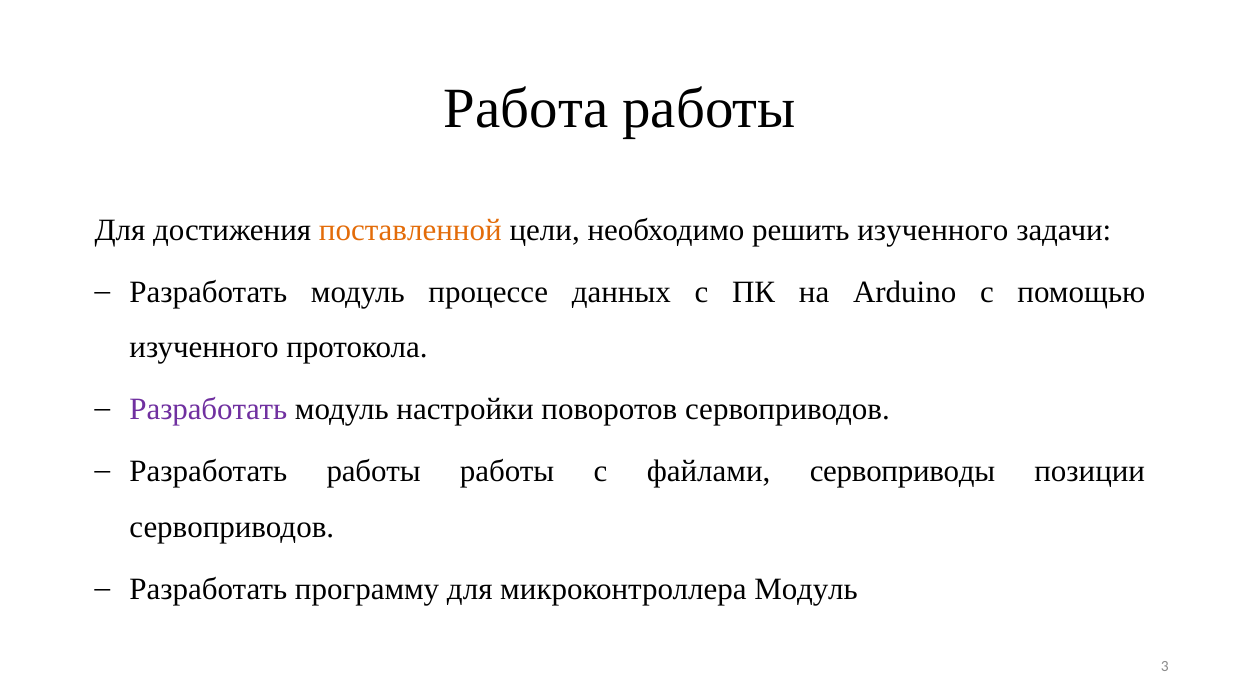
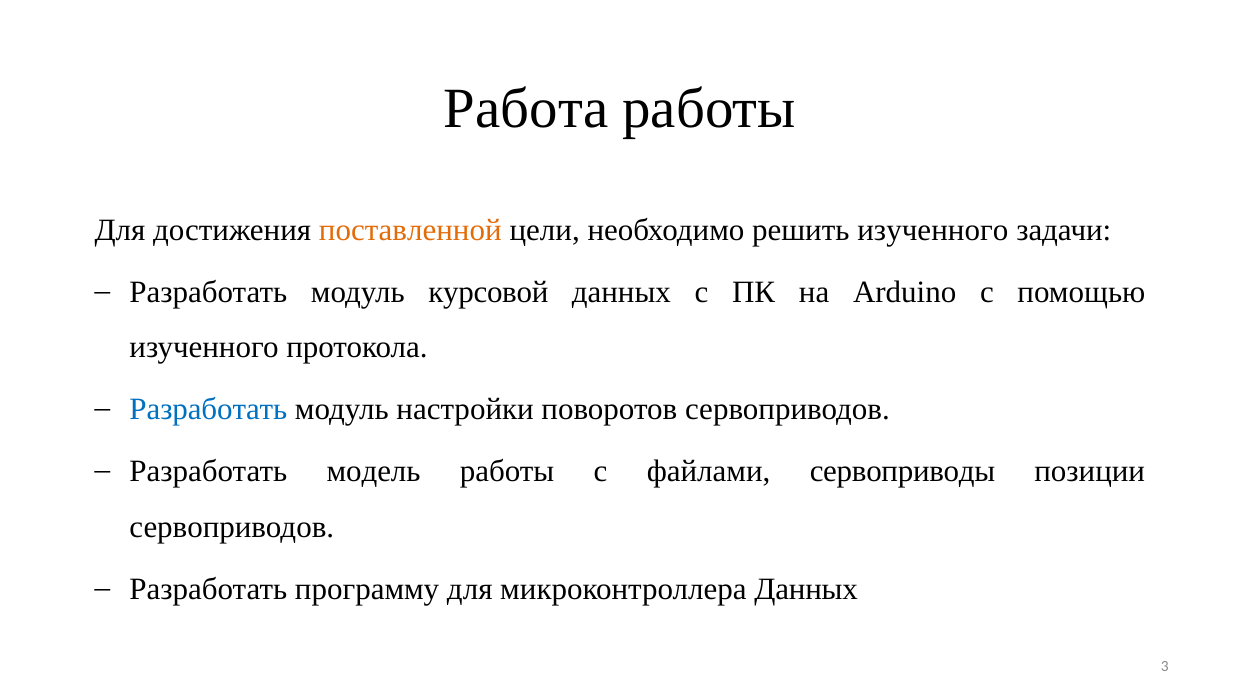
процессе: процессе -> курсовой
Разработать at (208, 410) colour: purple -> blue
Разработать работы: работы -> модель
микроконтроллера Модуль: Модуль -> Данных
